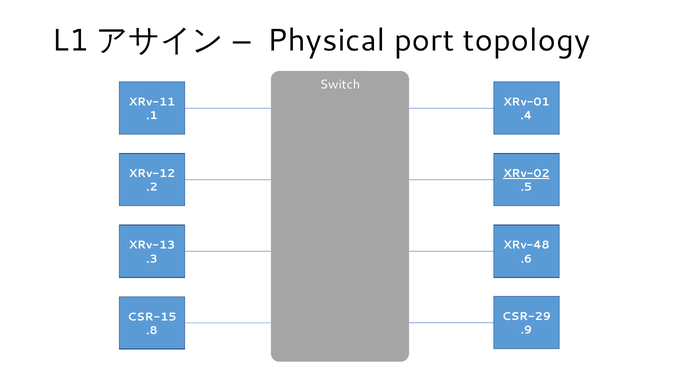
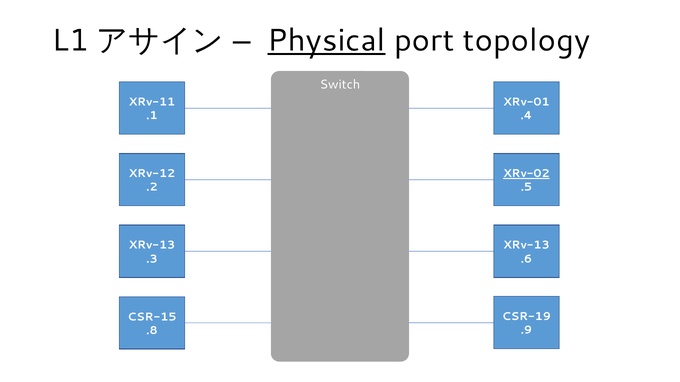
Physical underline: none -> present
XRv-48 at (526, 246): XRv-48 -> XRv-13
CSR-29: CSR-29 -> CSR-19
